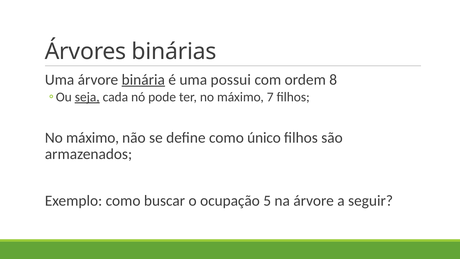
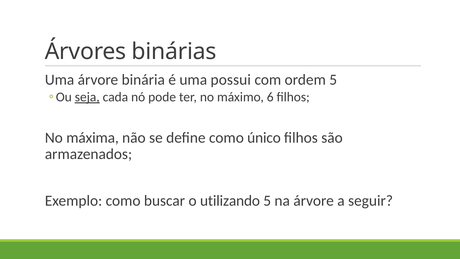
binária underline: present -> none
ordem 8: 8 -> 5
7: 7 -> 6
máximo at (93, 138): máximo -> máxima
ocupação: ocupação -> utilizando
